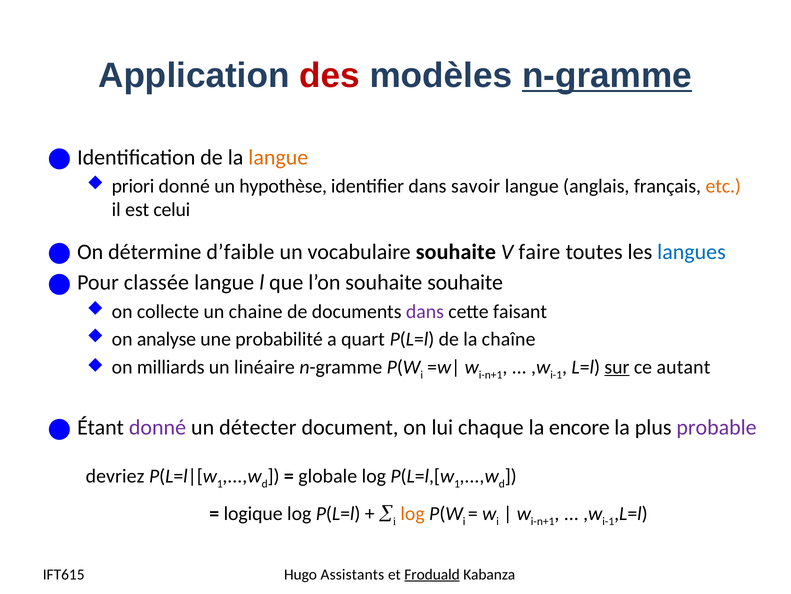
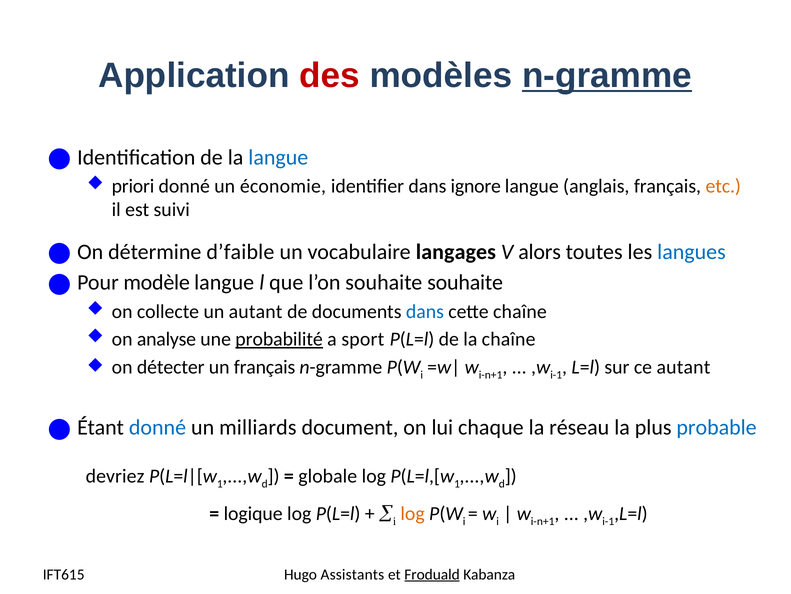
langue at (278, 157) colour: orange -> blue
hypothèse: hypothèse -> économie
savoir: savoir -> ignore
celui: celui -> suivi
vocabulaire souhaite: souhaite -> langages
faire: faire -> alors
classée: classée -> modèle
un chaine: chaine -> autant
dans at (425, 311) colour: purple -> blue
cette faisant: faisant -> chaîne
probabilité underline: none -> present
quart: quart -> sport
milliards: milliards -> détecter
un linéaire: linéaire -> français
sur underline: present -> none
donné at (158, 427) colour: purple -> blue
détecter: détecter -> milliards
encore: encore -> réseau
probable colour: purple -> blue
